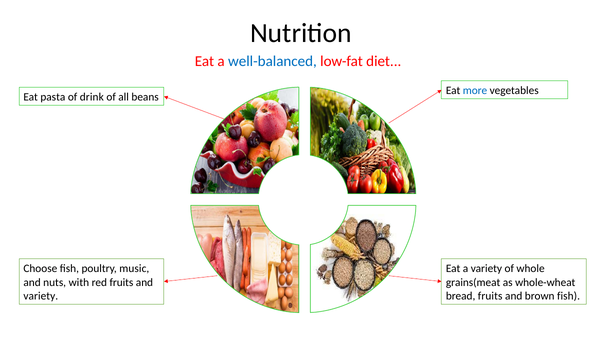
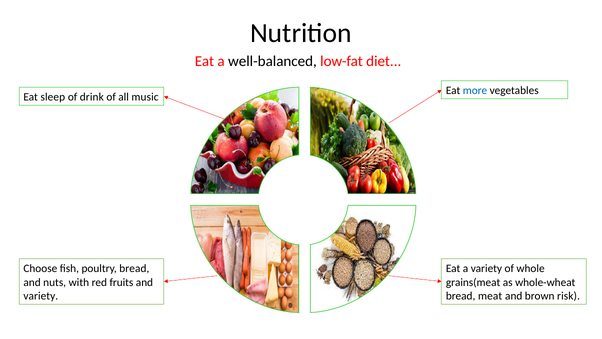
well-balanced colour: blue -> black
pasta: pasta -> sleep
beans: beans -> music
poultry music: music -> bread
bread fruits: fruits -> meat
brown fish: fish -> risk
